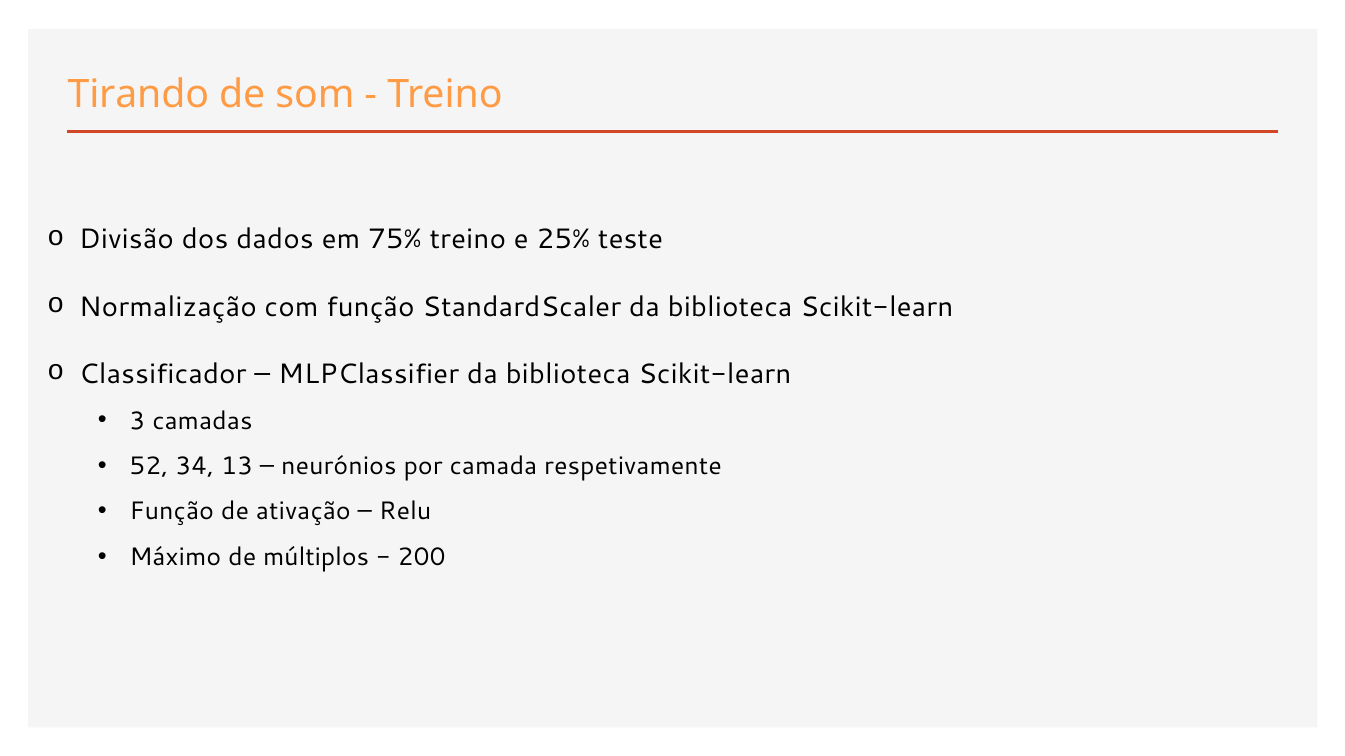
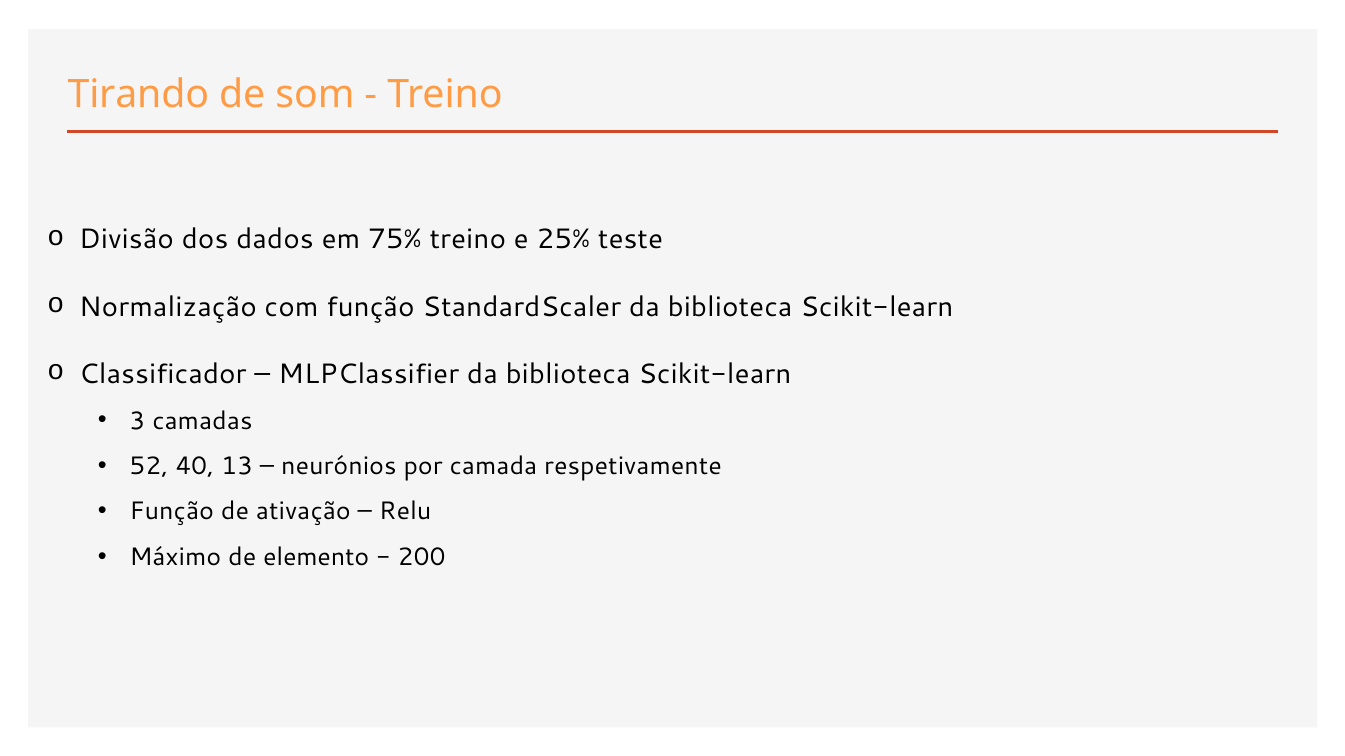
34: 34 -> 40
múltiplos: múltiplos -> elemento
